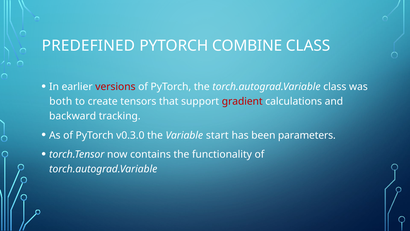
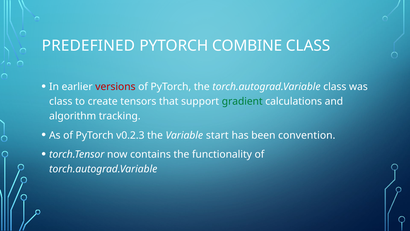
both at (61, 101): both -> class
gradient colour: red -> green
backward: backward -> algorithm
v0.3.0: v0.3.0 -> v0.2.3
parameters: parameters -> convention
